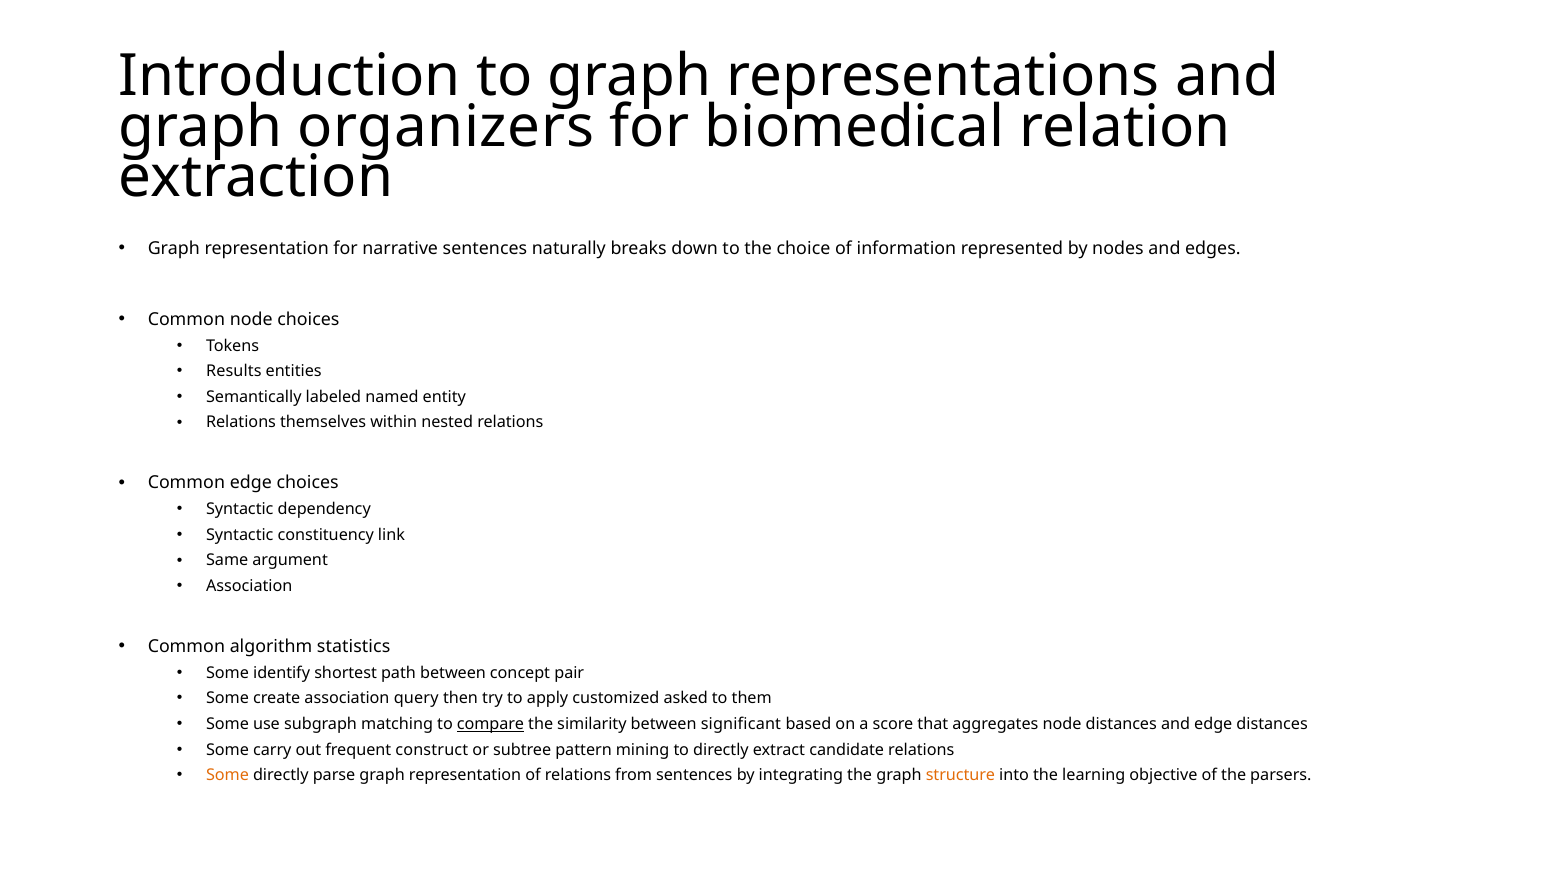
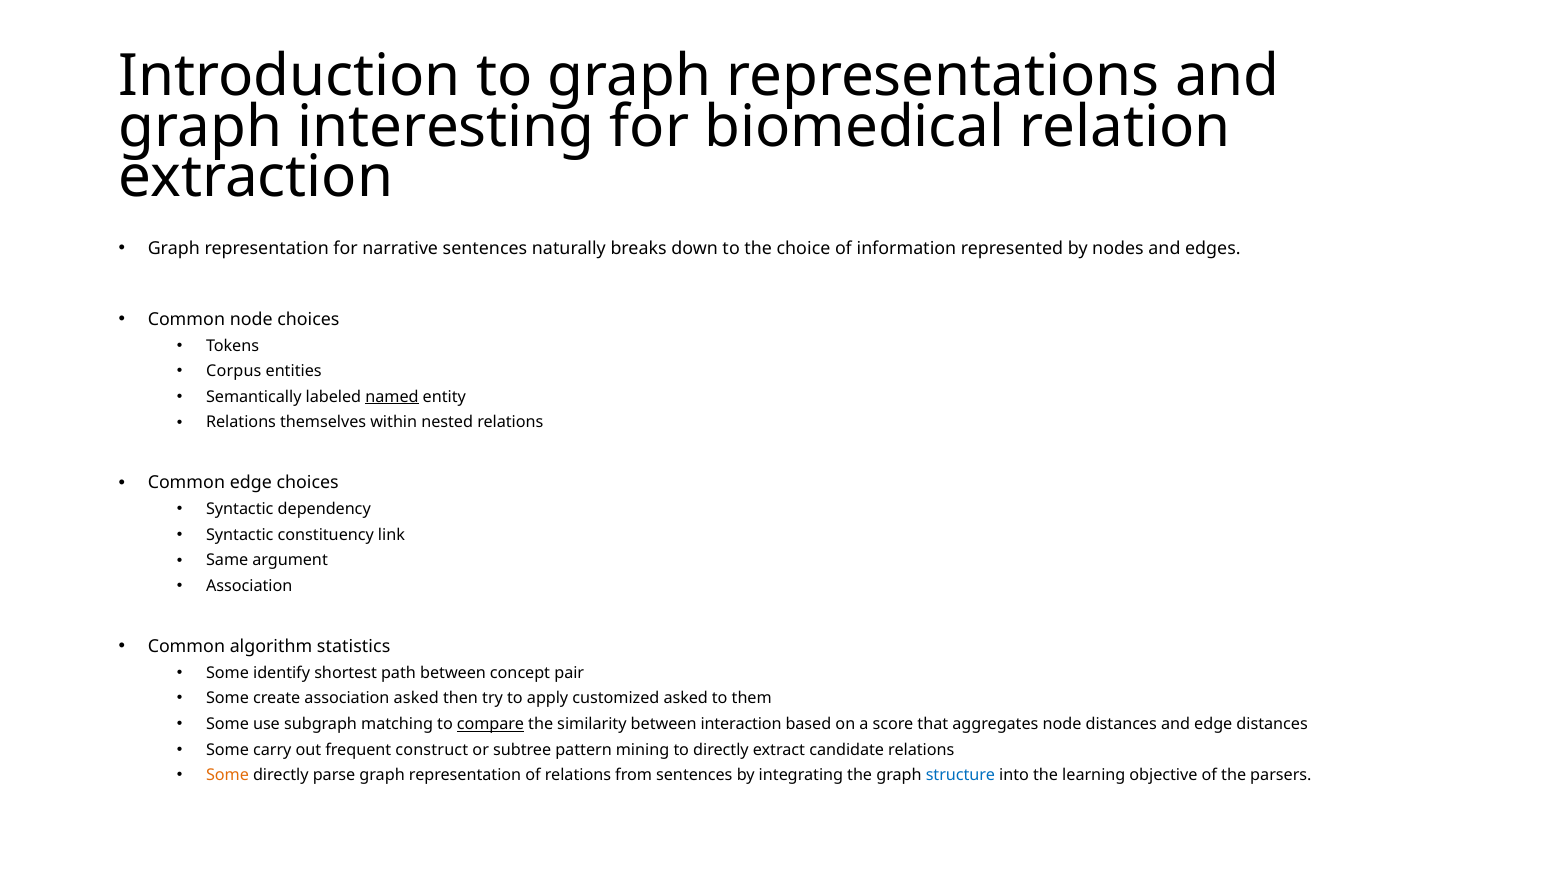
organizers: organizers -> interesting
Results: Results -> Corpus
named underline: none -> present
association query: query -> asked
significant: significant -> interaction
structure colour: orange -> blue
